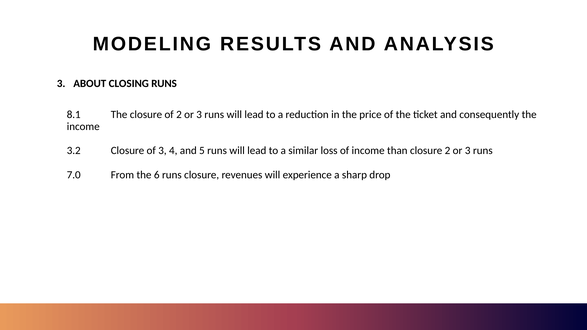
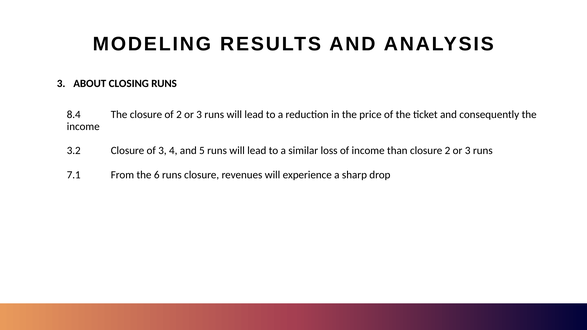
8.1: 8.1 -> 8.4
7.0: 7.0 -> 7.1
